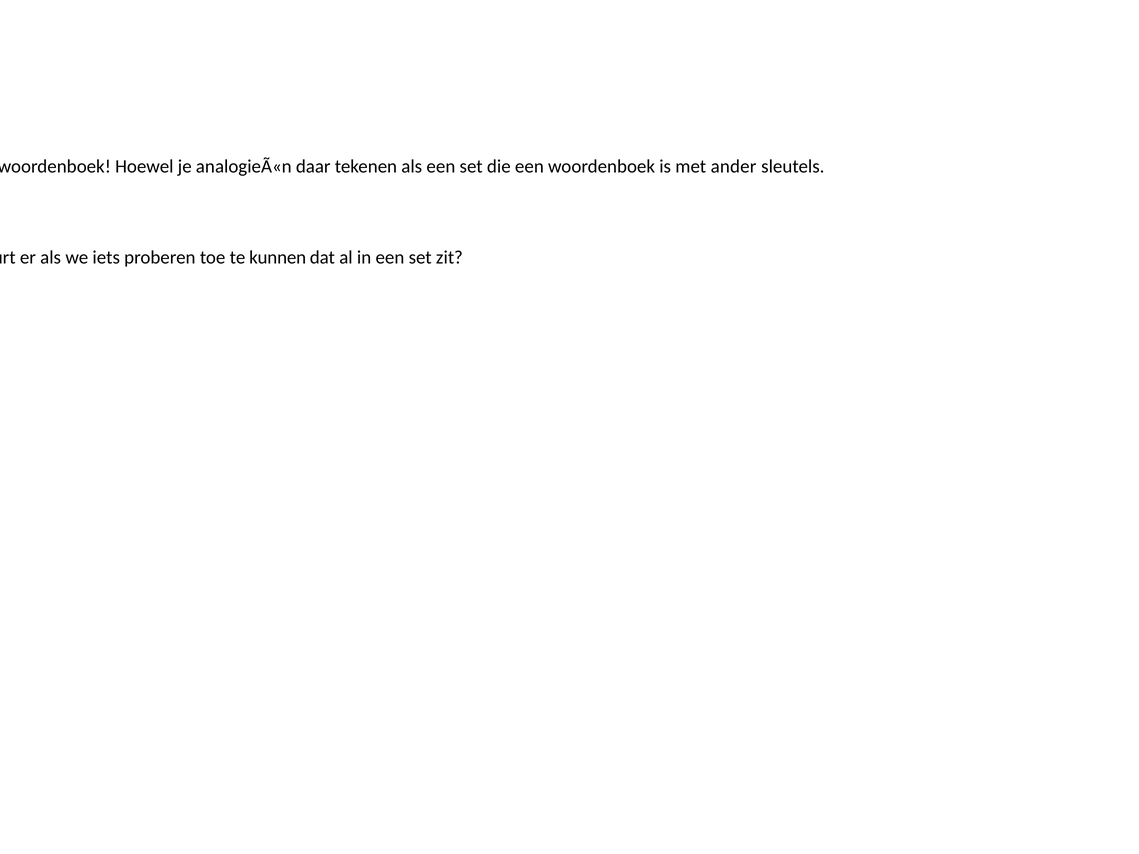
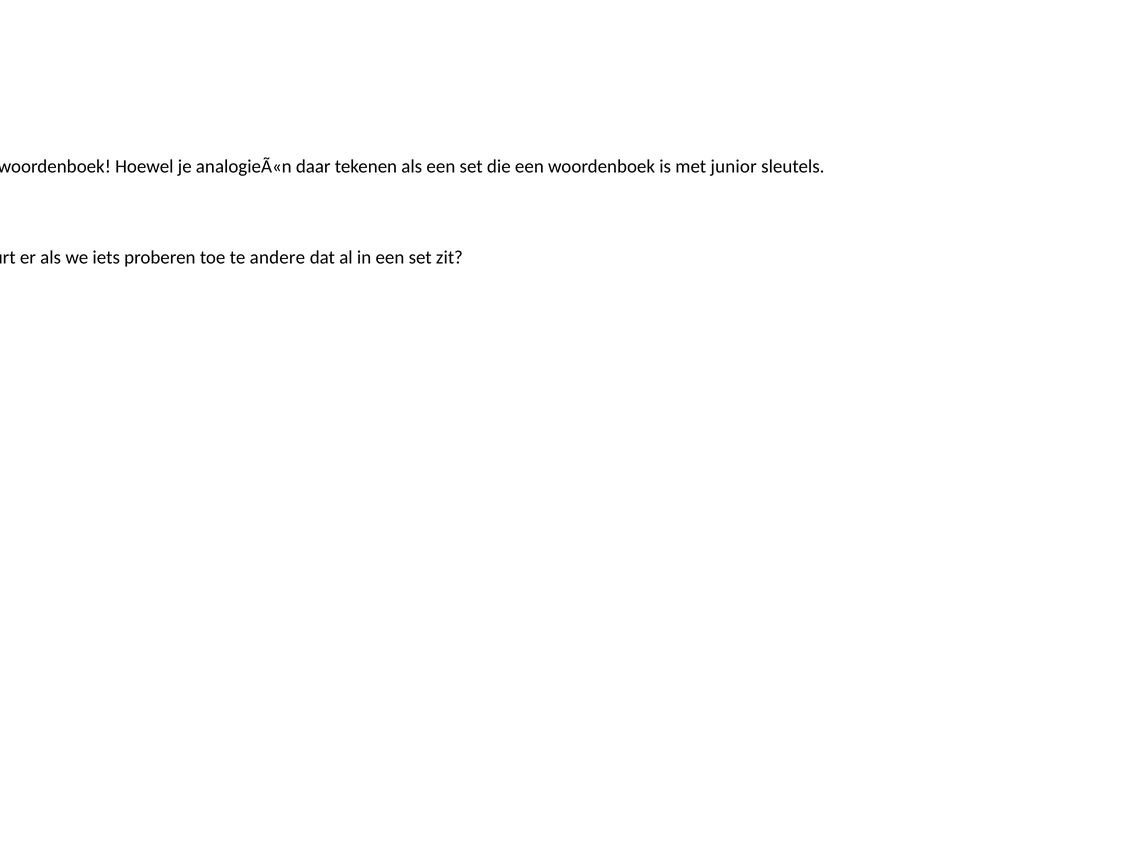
ander: ander -> junior
kunnen: kunnen -> andere
